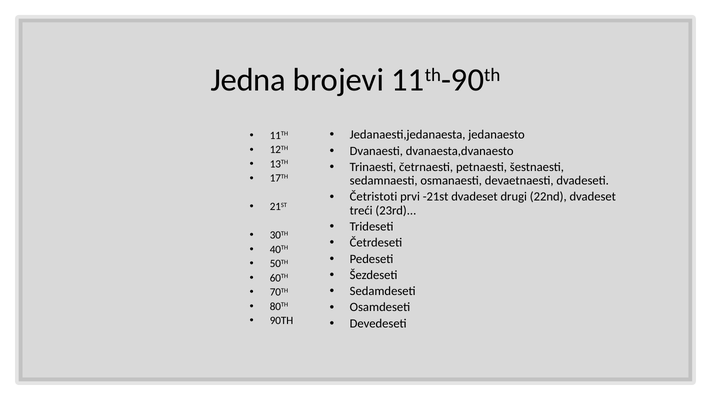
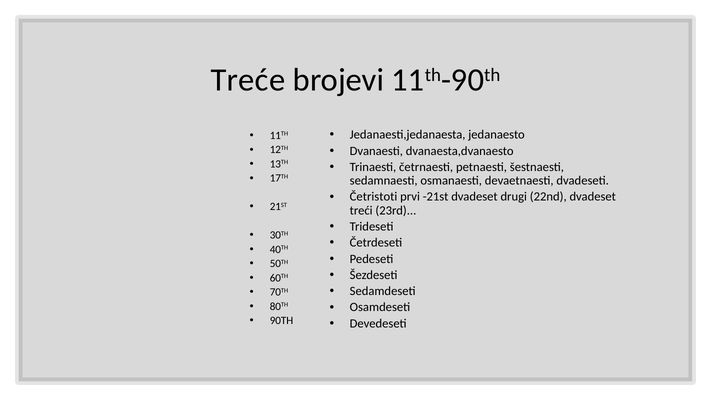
Jedna: Jedna -> Treće
